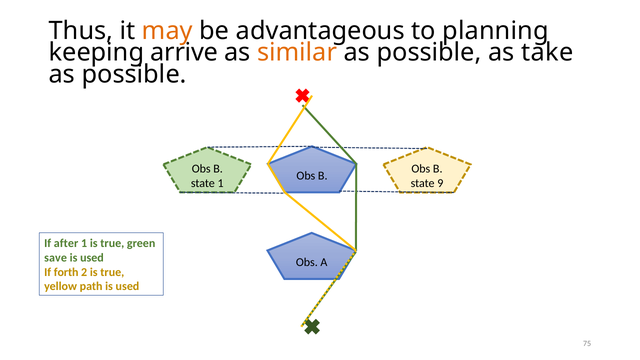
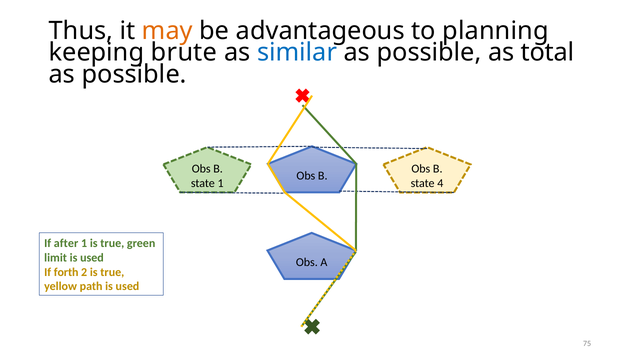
arrive: arrive -> brute
similar colour: orange -> blue
take: take -> total
9: 9 -> 4
save: save -> limit
